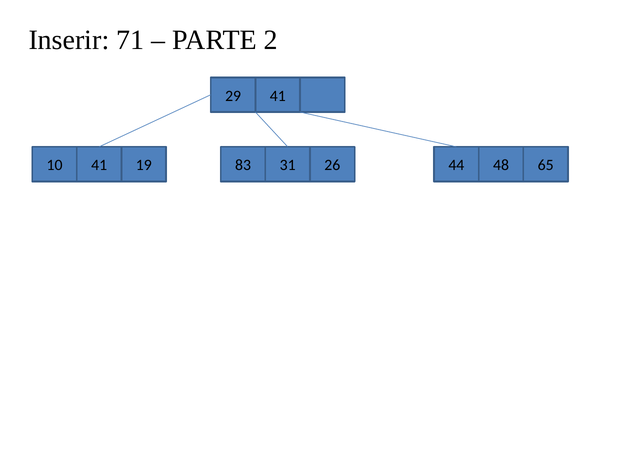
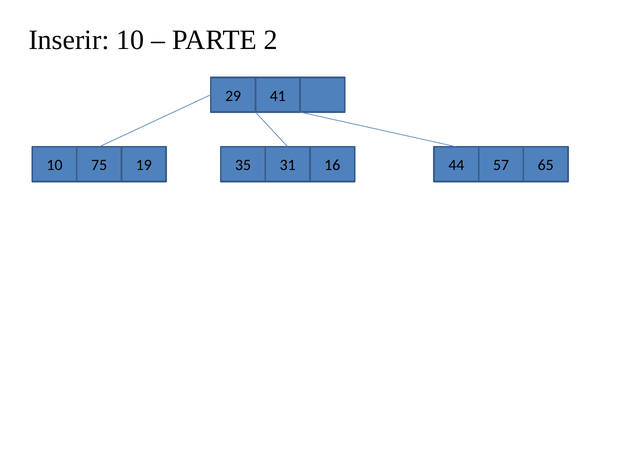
Inserir 71: 71 -> 10
10 41: 41 -> 75
83: 83 -> 35
26: 26 -> 16
48: 48 -> 57
